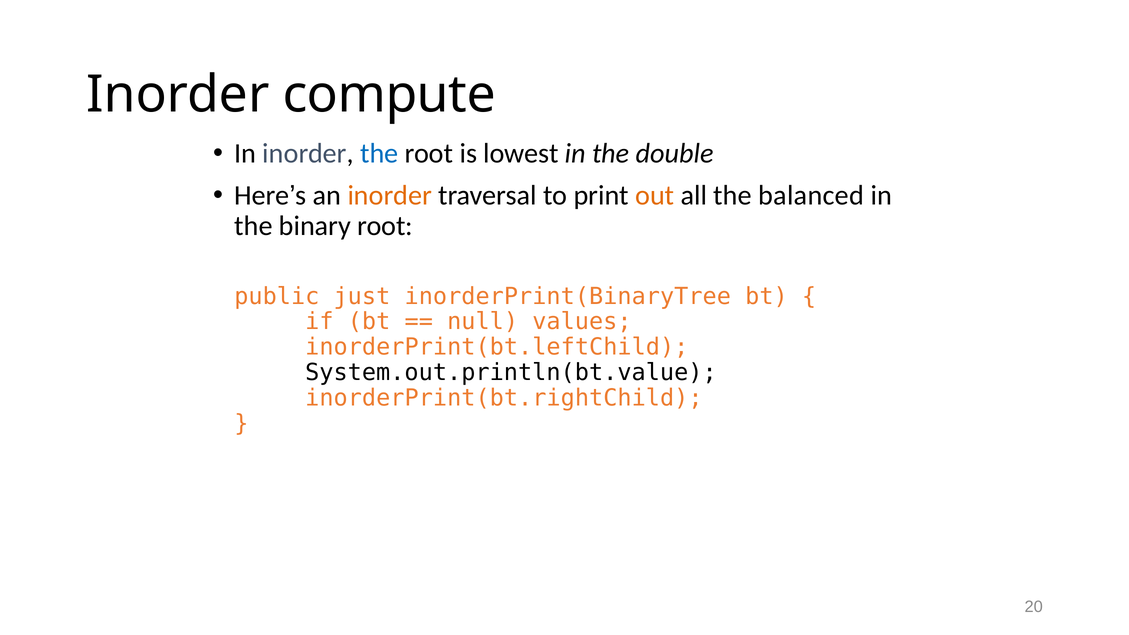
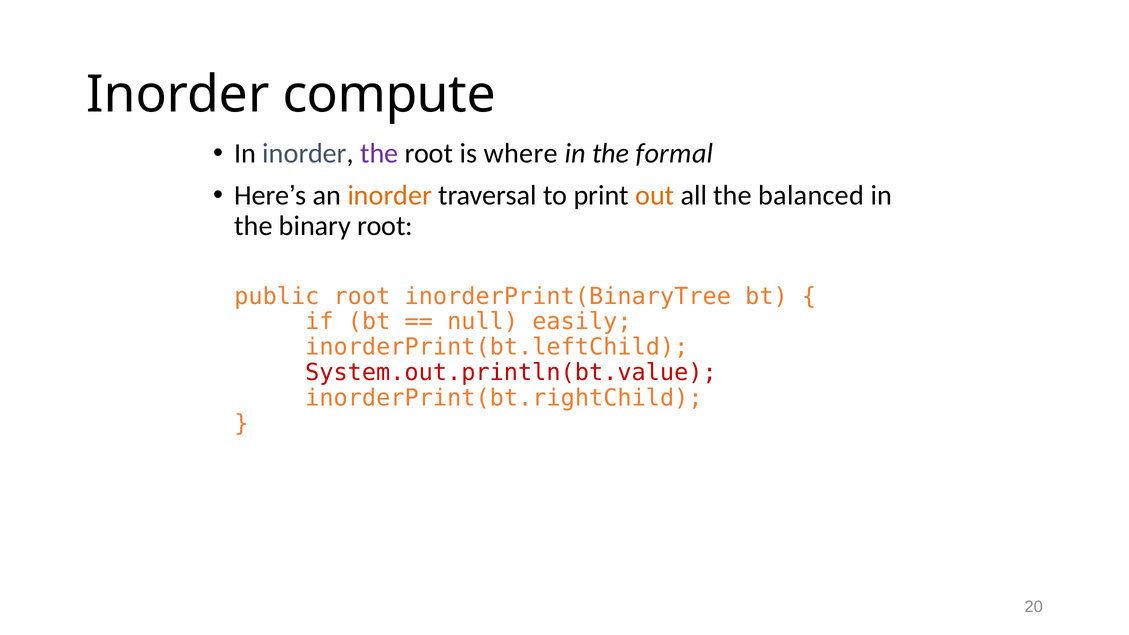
the at (379, 153) colour: blue -> purple
lowest: lowest -> where
double: double -> formal
public just: just -> root
values: values -> easily
System.out.println(bt.value colour: black -> red
